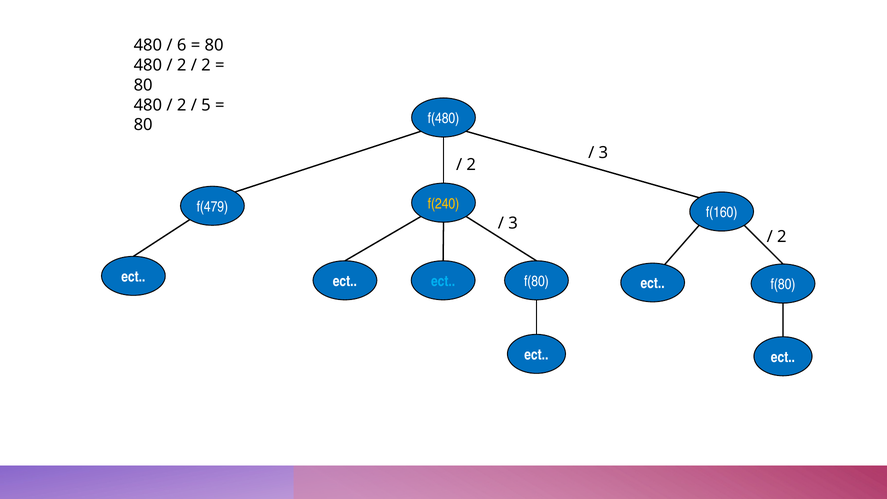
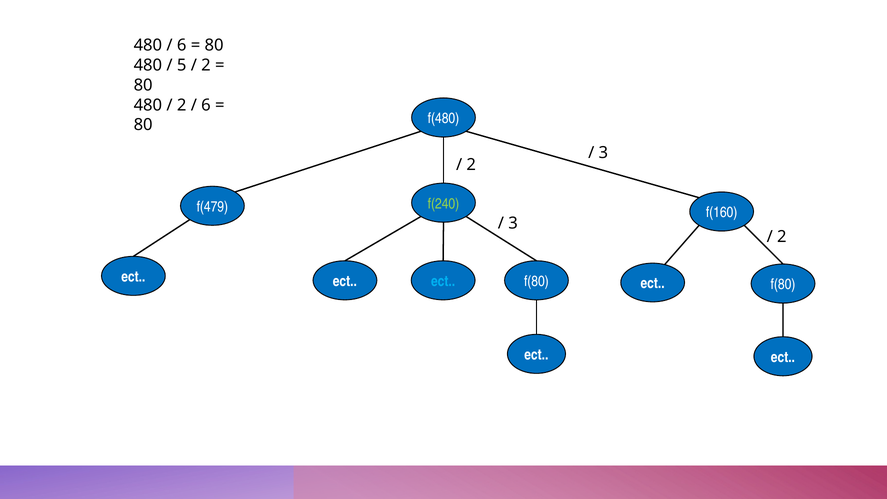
2 at (182, 65): 2 -> 5
5 at (206, 105): 5 -> 6
f(240 colour: yellow -> light green
